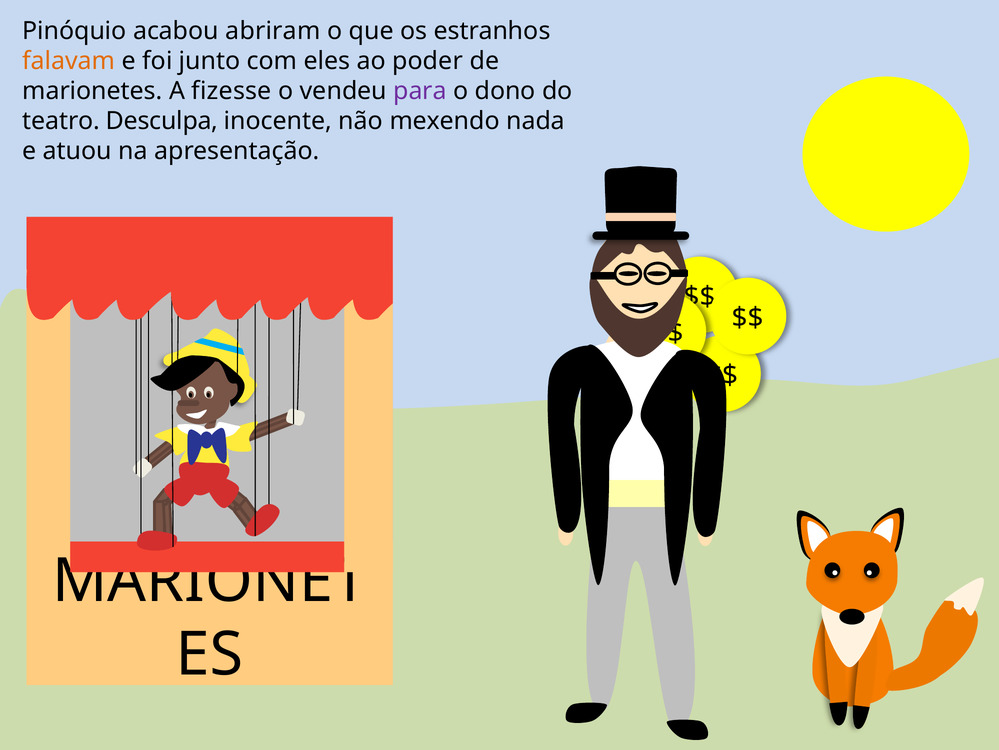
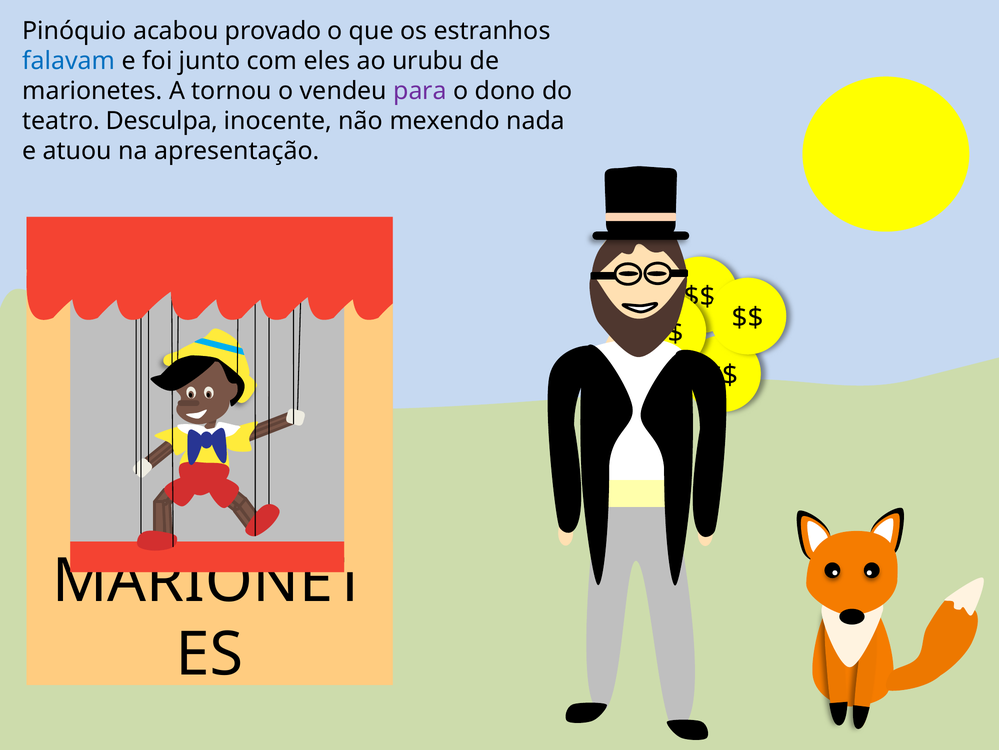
abriram: abriram -> provado
falavam colour: orange -> blue
poder: poder -> urubu
fizesse: fizesse -> tornou
